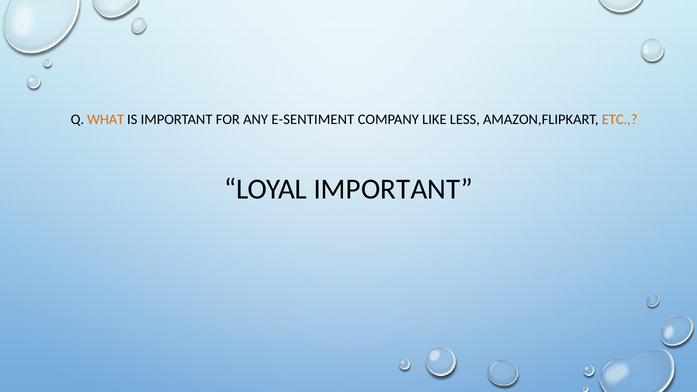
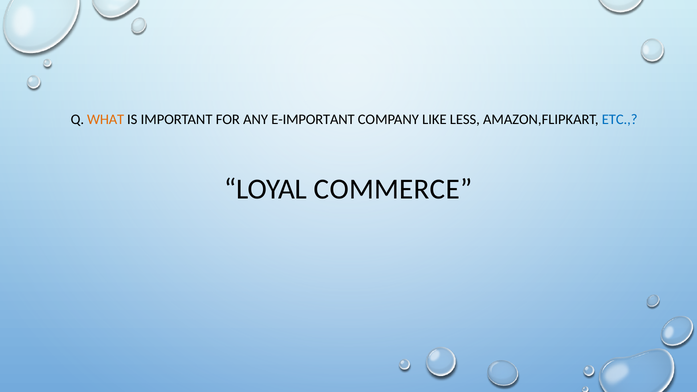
E-SENTIMENT: E-SENTIMENT -> E-IMPORTANT
ETC colour: orange -> blue
LOYAL IMPORTANT: IMPORTANT -> COMMERCE
